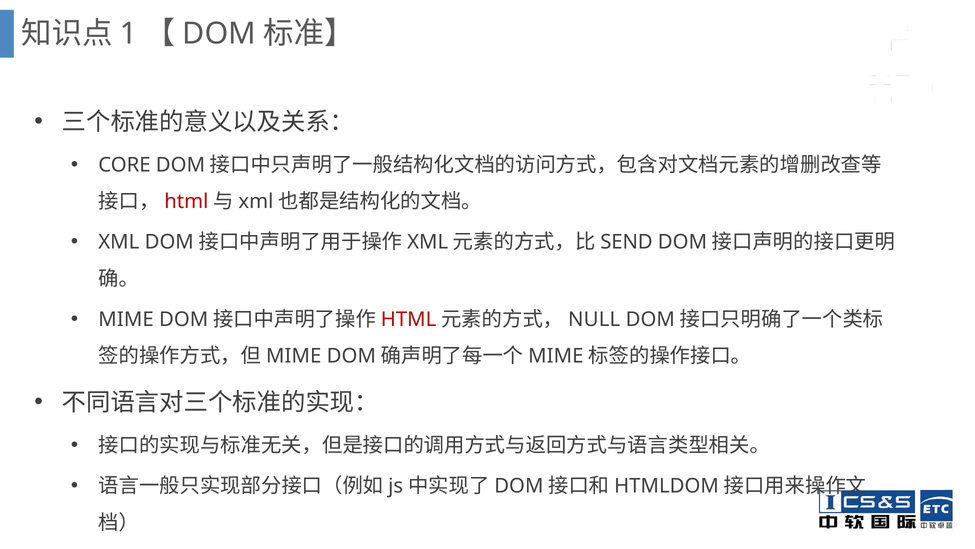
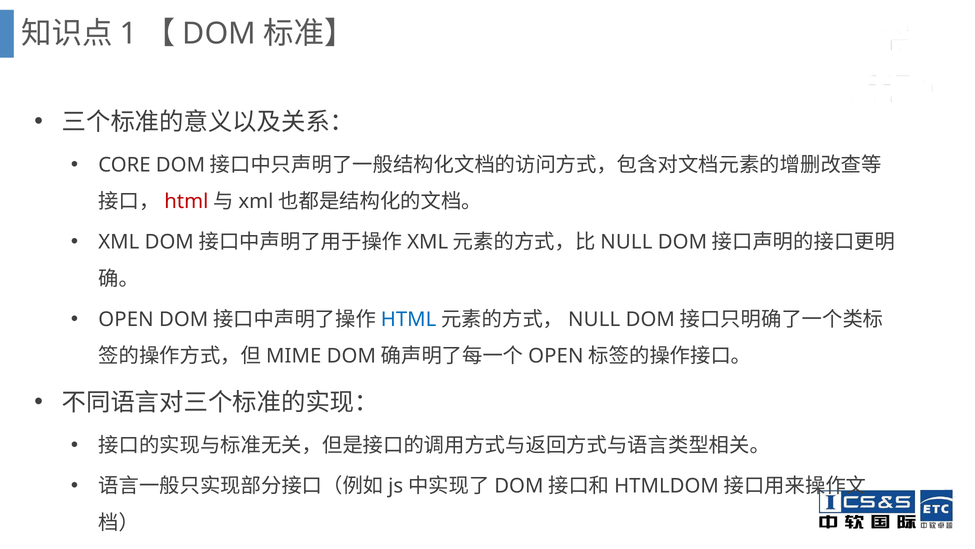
SEND at (626, 242): SEND -> NULL
MIME at (126, 319): MIME -> OPEN
HTML at (409, 319) colour: red -> blue
MIME at (556, 356): MIME -> OPEN
